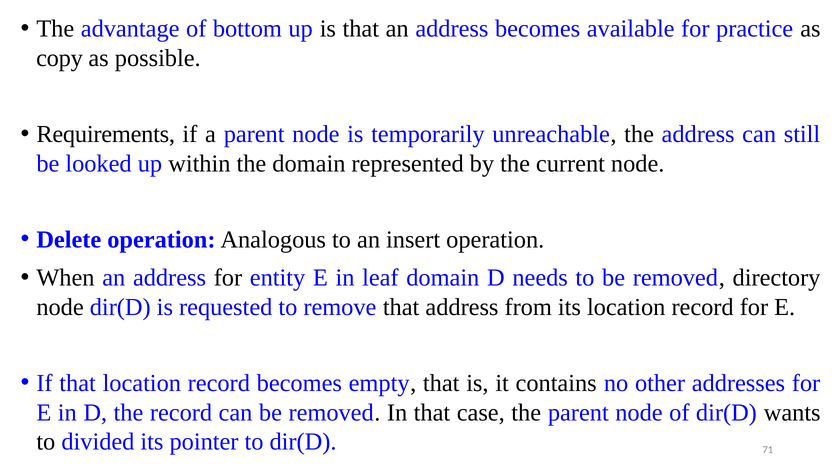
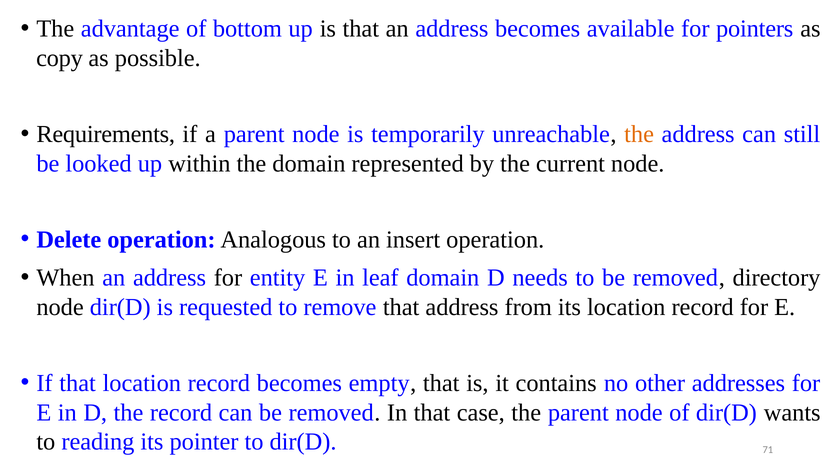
practice: practice -> pointers
the at (639, 134) colour: black -> orange
divided: divided -> reading
